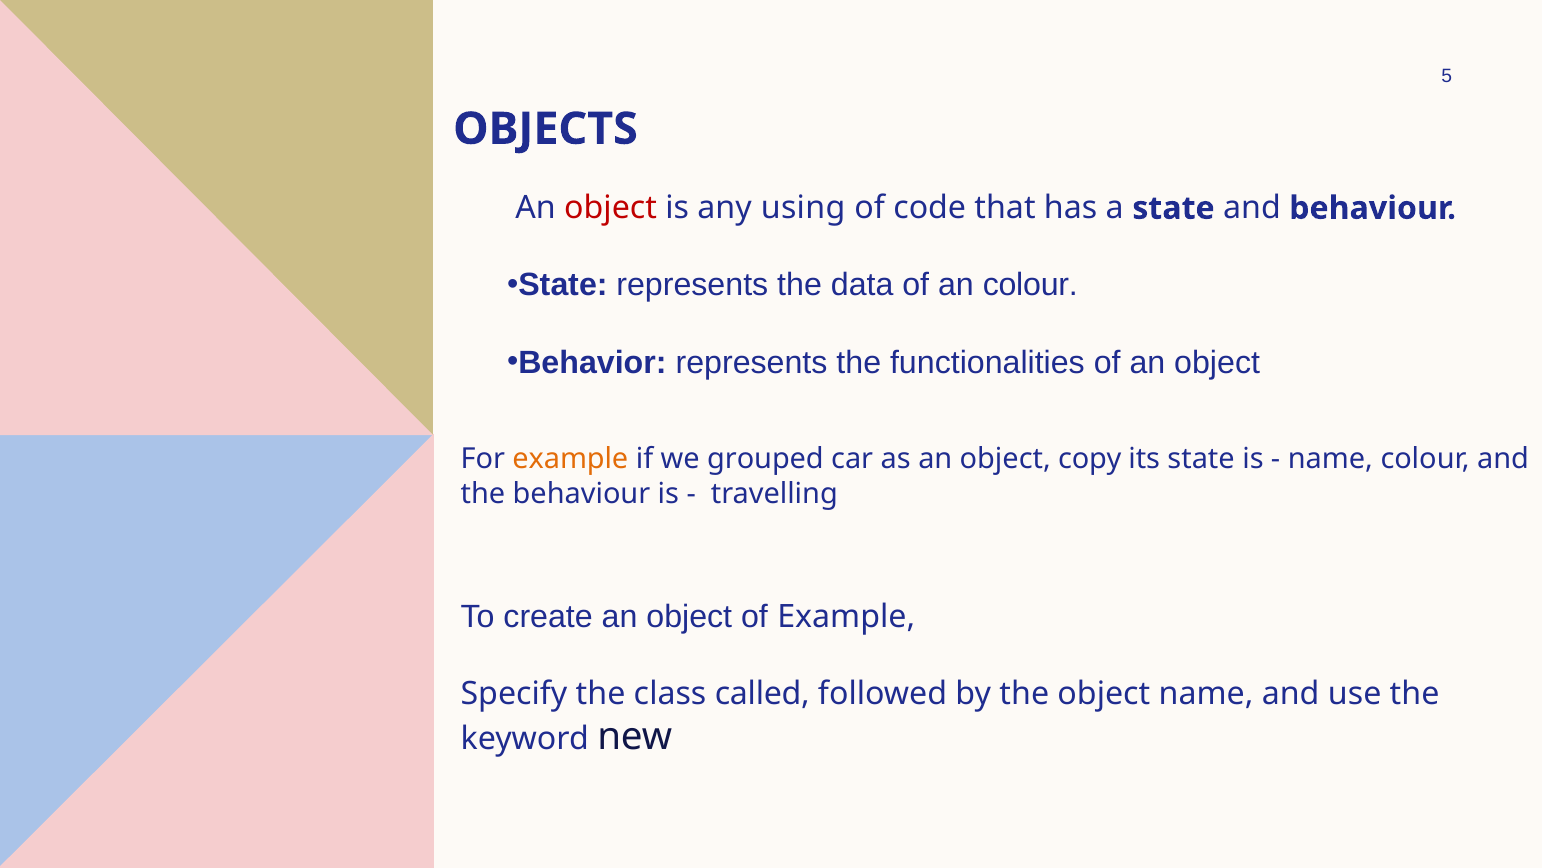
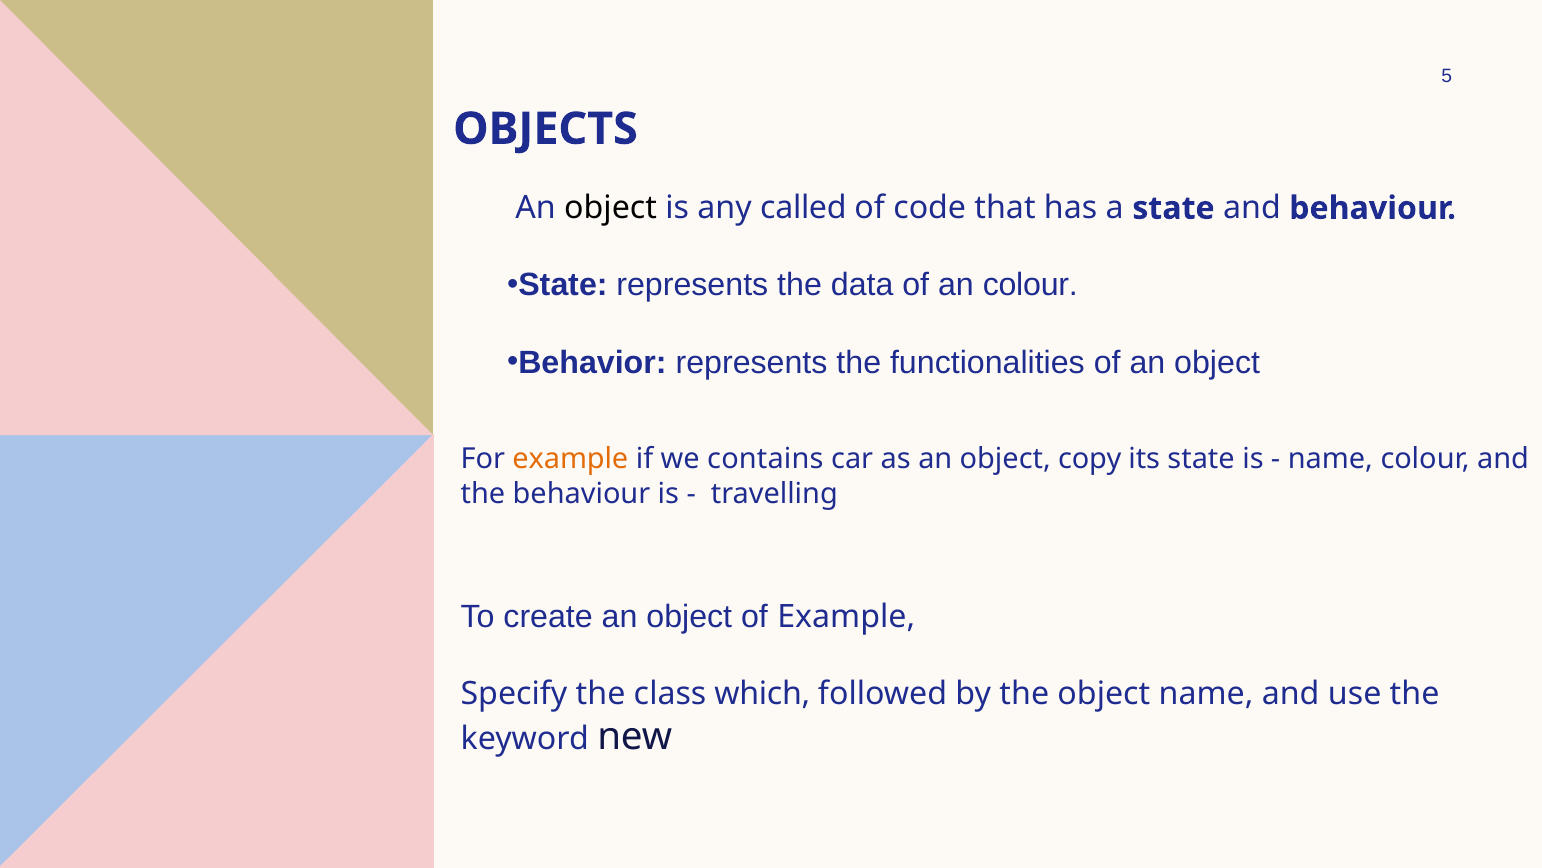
object at (611, 208) colour: red -> black
using: using -> called
grouped: grouped -> contains
called: called -> which
